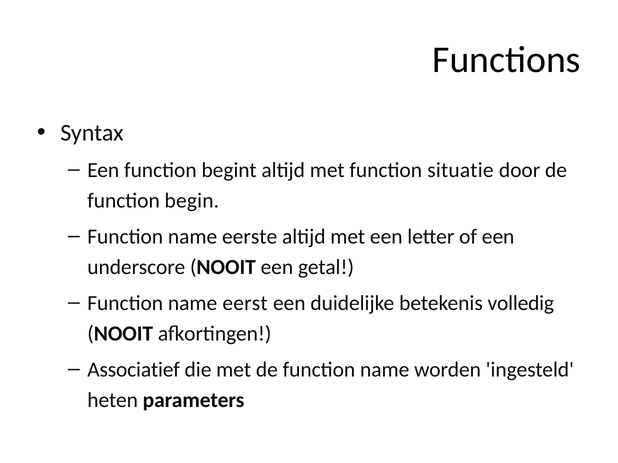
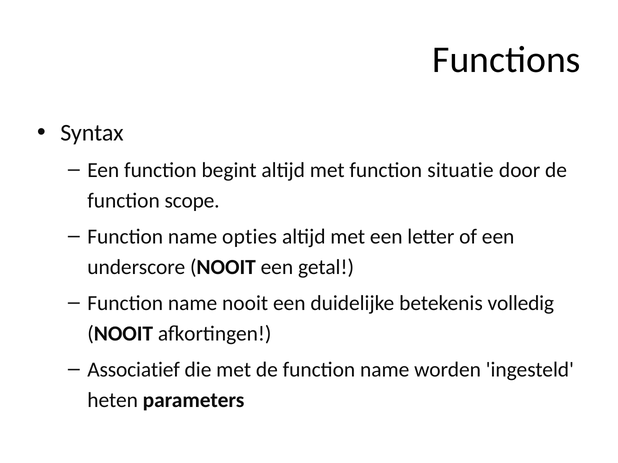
begin: begin -> scope
eerste: eerste -> opties
name eerst: eerst -> nooit
